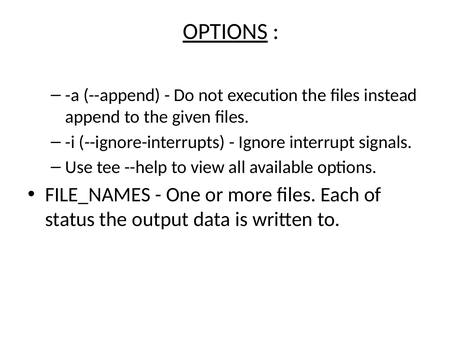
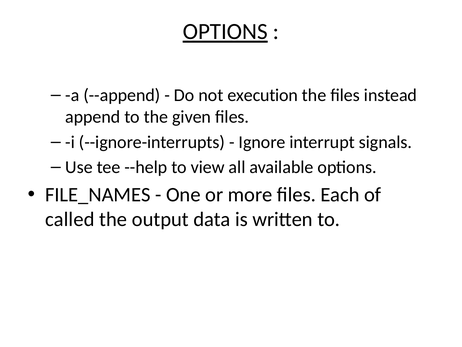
status: status -> called
